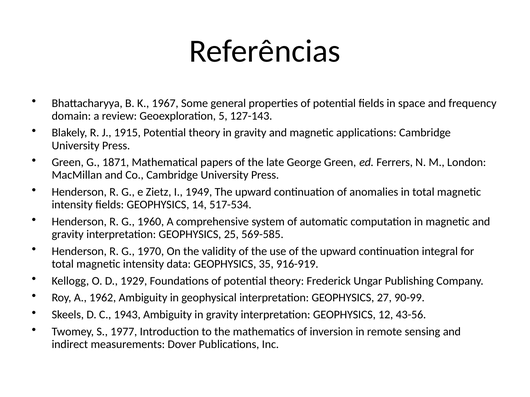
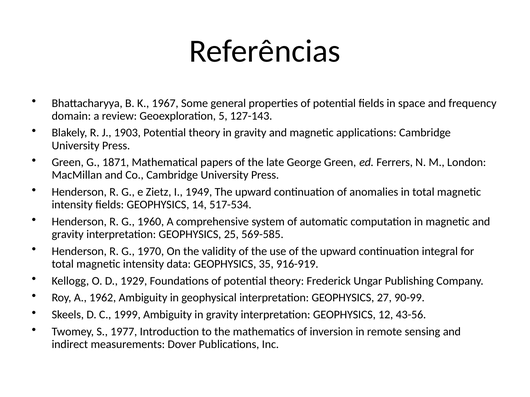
1915: 1915 -> 1903
1943: 1943 -> 1999
